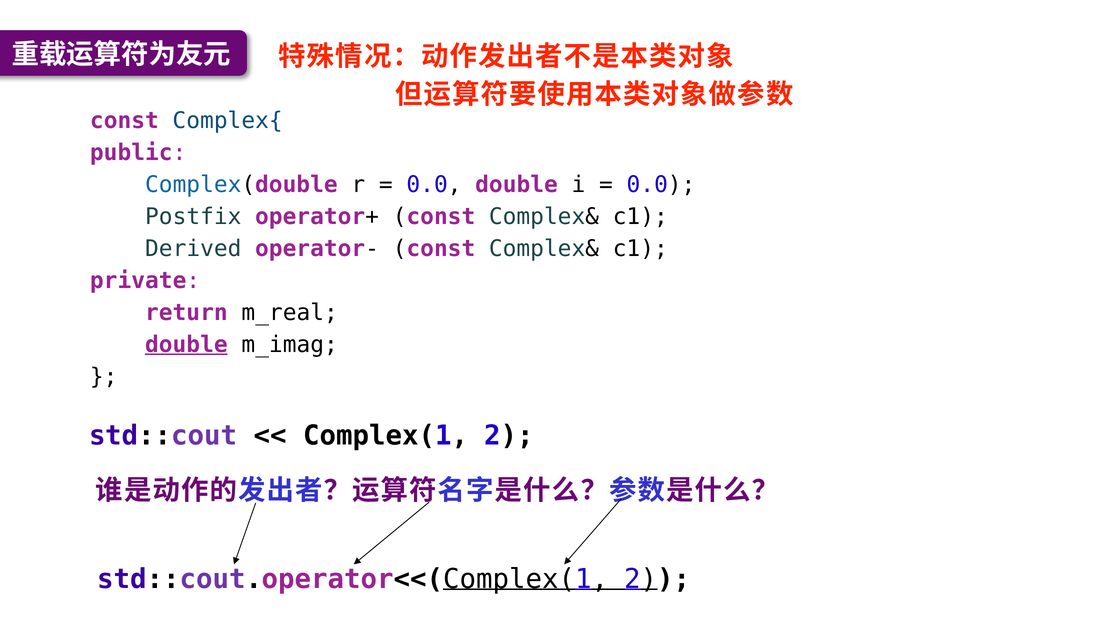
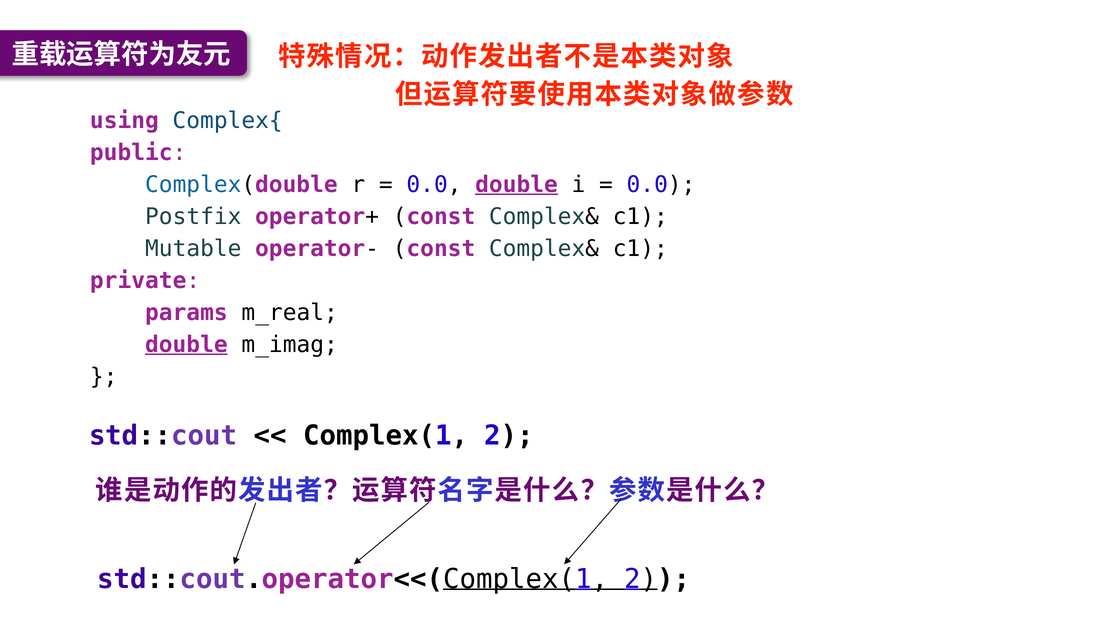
const at (124, 120): const -> using
double at (517, 184) underline: none -> present
Derived: Derived -> Mutable
return: return -> params
